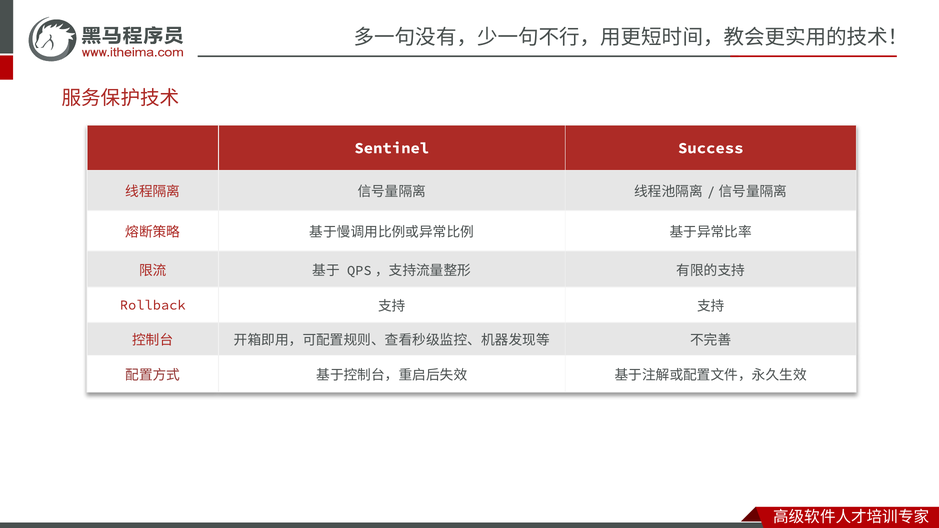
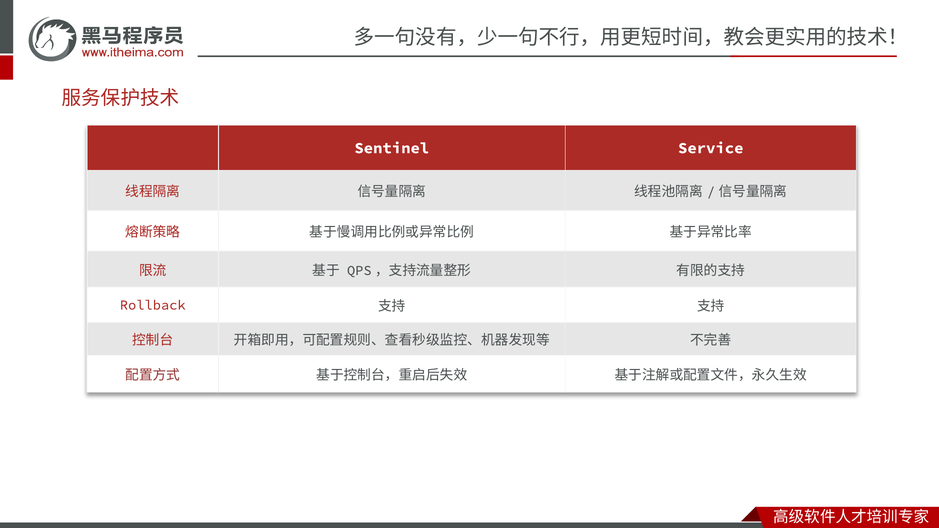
Success: Success -> Service
